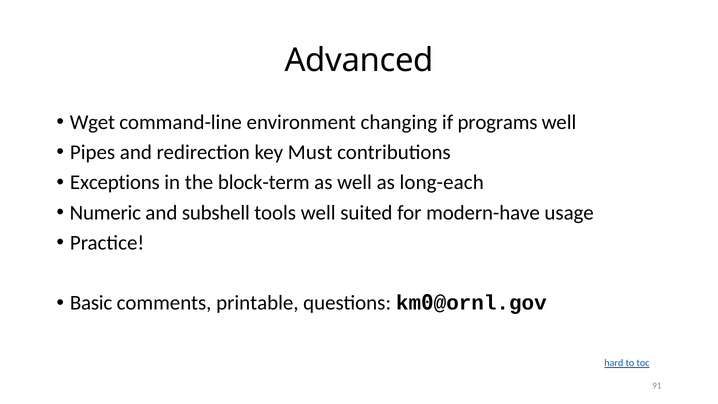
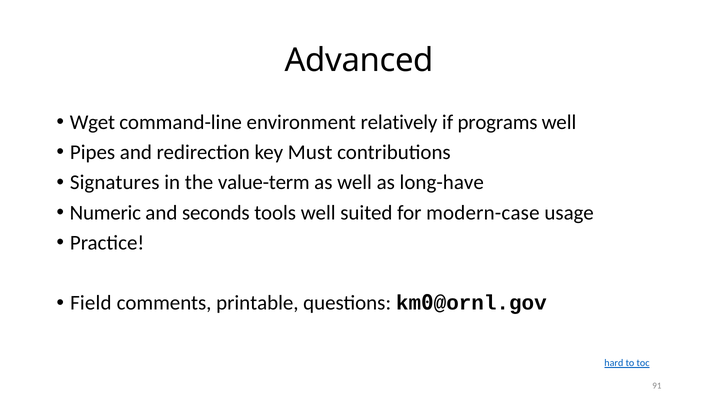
changing: changing -> relatively
Exceptions: Exceptions -> Signatures
block-term: block-term -> value-term
long-each: long-each -> long-have
subshell: subshell -> seconds
modern-have: modern-have -> modern-case
Basic: Basic -> Field
